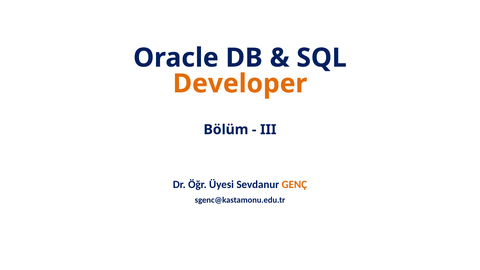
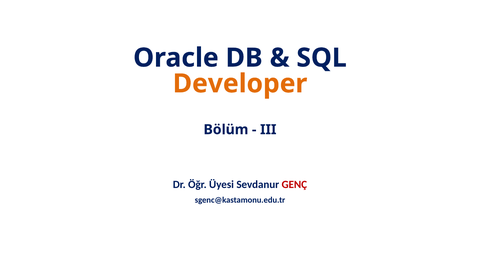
GENÇ colour: orange -> red
